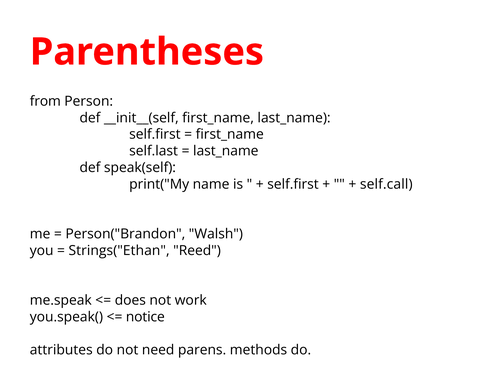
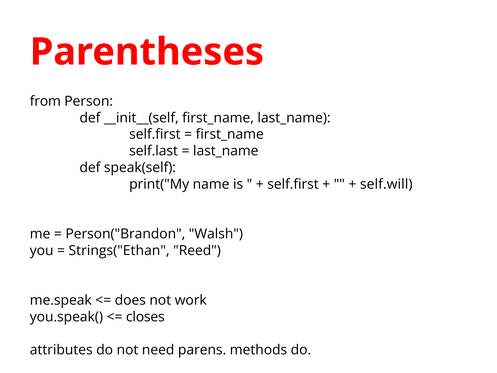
self.call: self.call -> self.will
notice: notice -> closes
